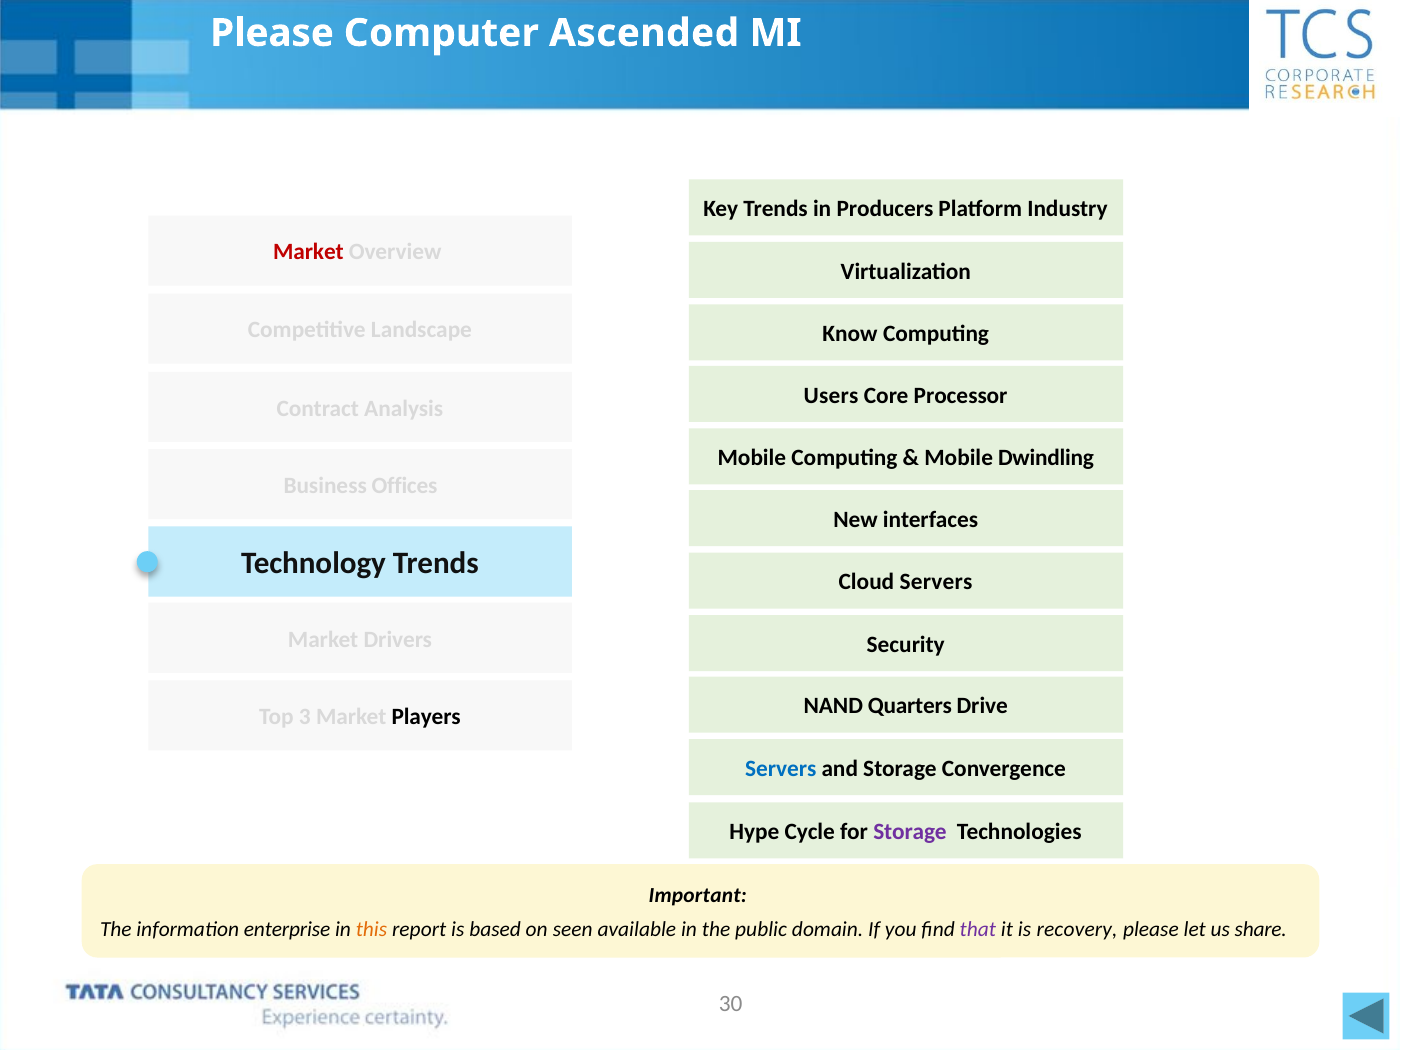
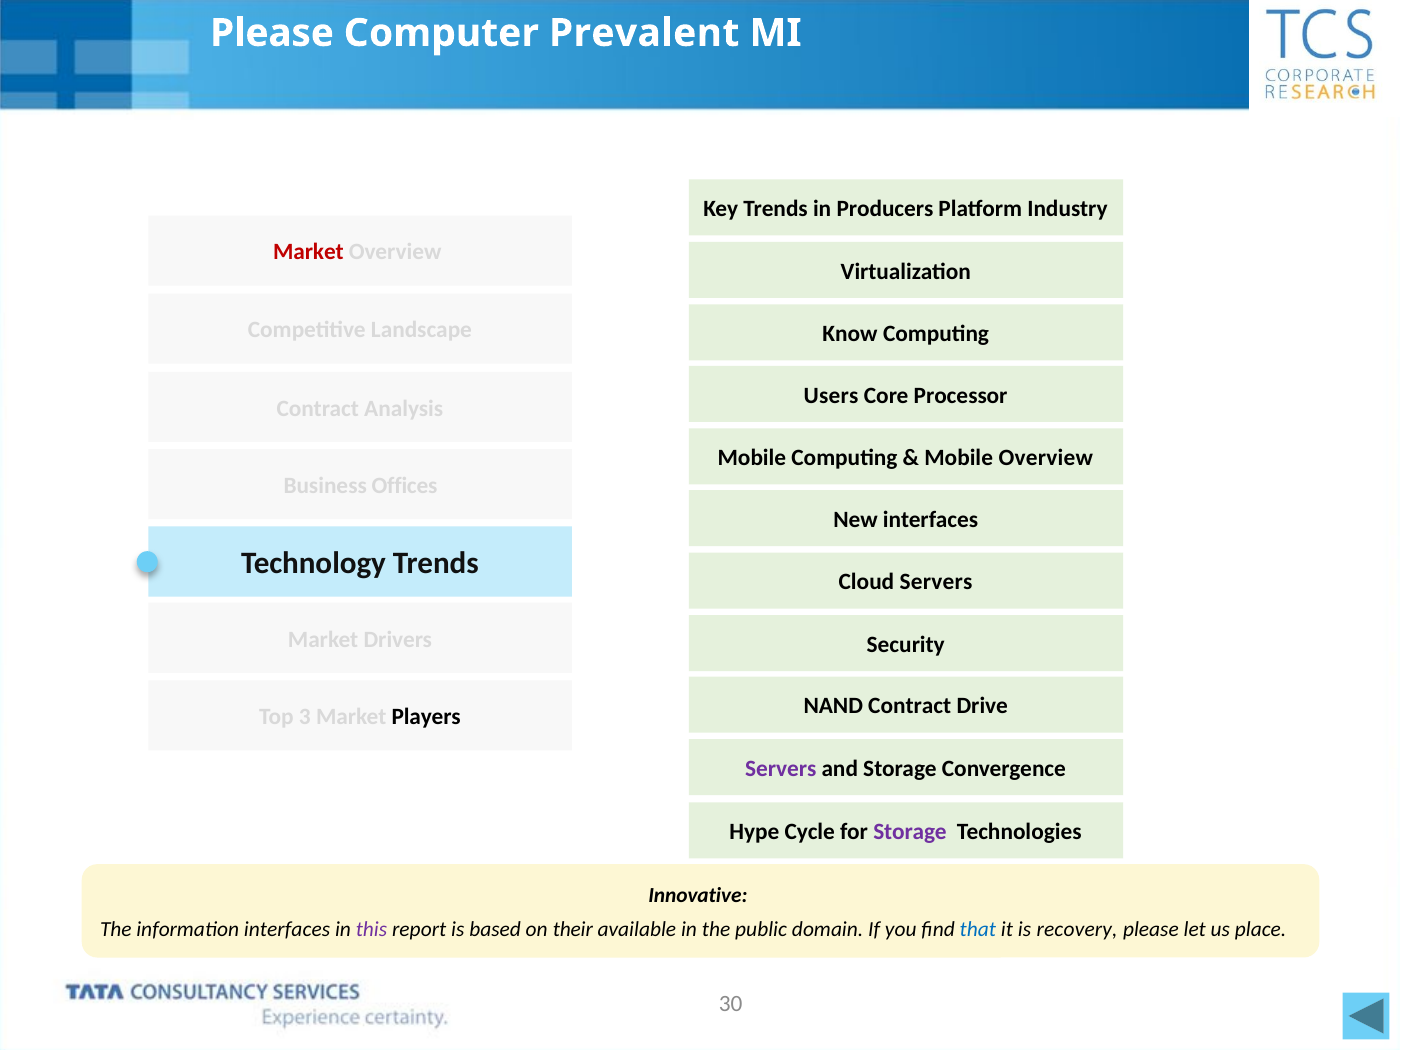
Ascended: Ascended -> Prevalent
Mobile Dwindling: Dwindling -> Overview
NAND Quarters: Quarters -> Contract
Servers at (781, 768) colour: blue -> purple
Important: Important -> Innovative
information enterprise: enterprise -> interfaces
this colour: orange -> purple
seen: seen -> their
that colour: purple -> blue
share: share -> place
